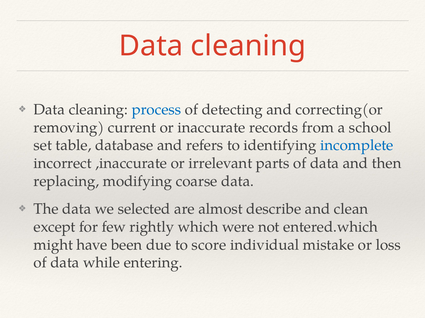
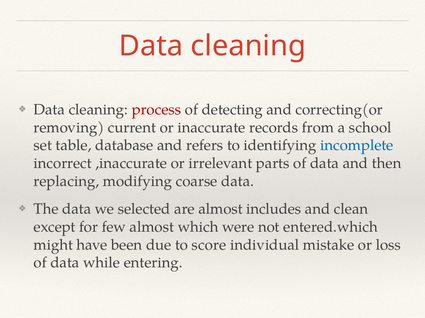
process colour: blue -> red
describe: describe -> includes
few rightly: rightly -> almost
